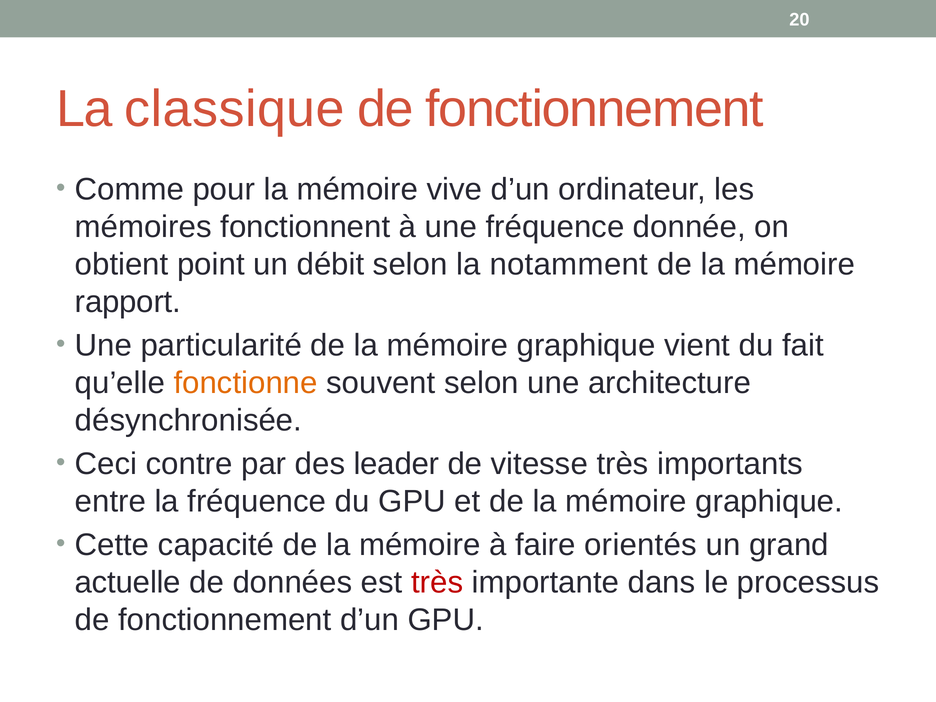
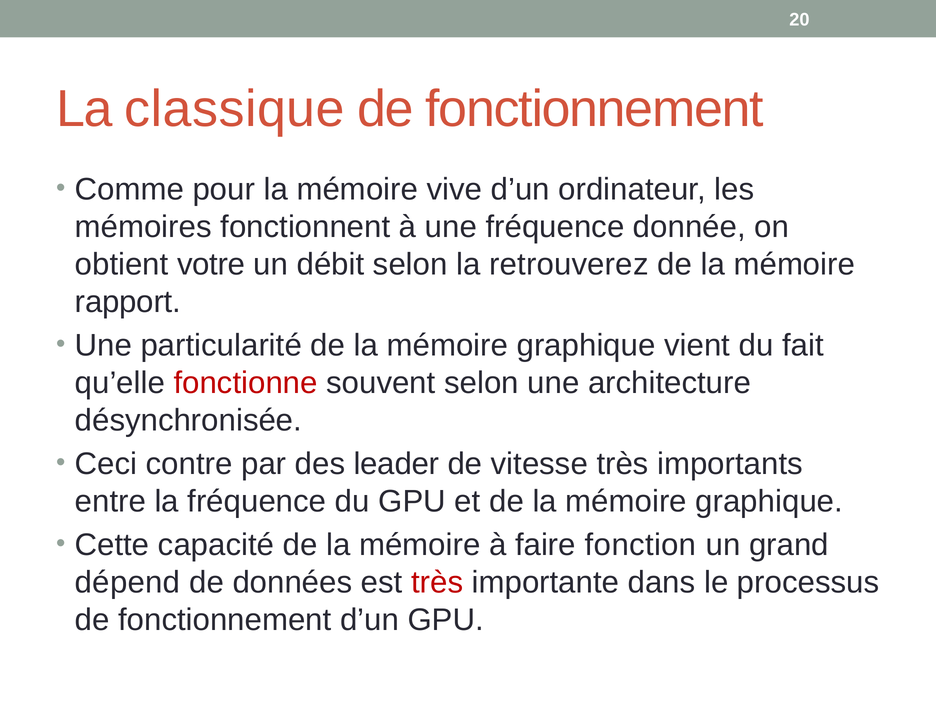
point: point -> votre
notamment: notamment -> retrouverez
fonctionne colour: orange -> red
orientés: orientés -> fonction
actuelle: actuelle -> dépend
